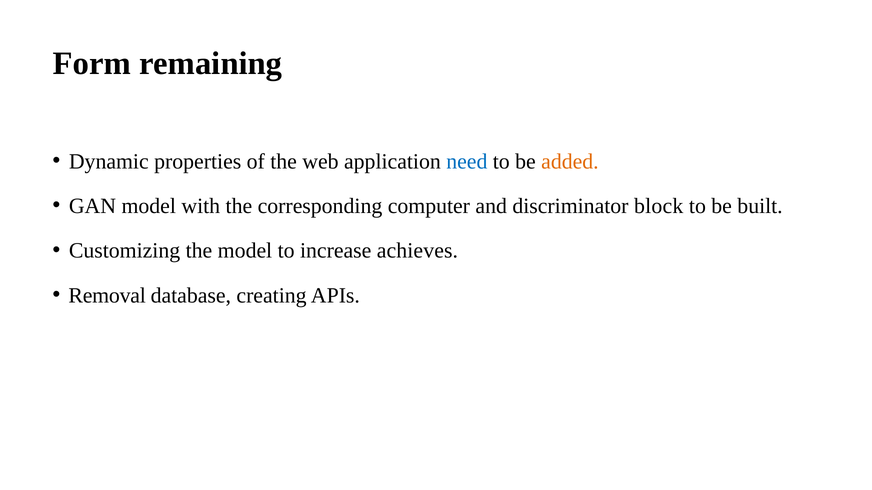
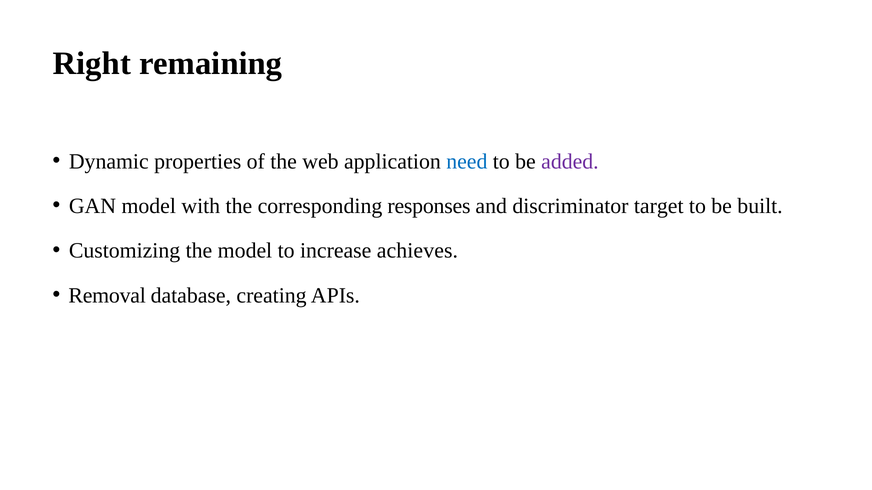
Form: Form -> Right
added colour: orange -> purple
computer: computer -> responses
block: block -> target
